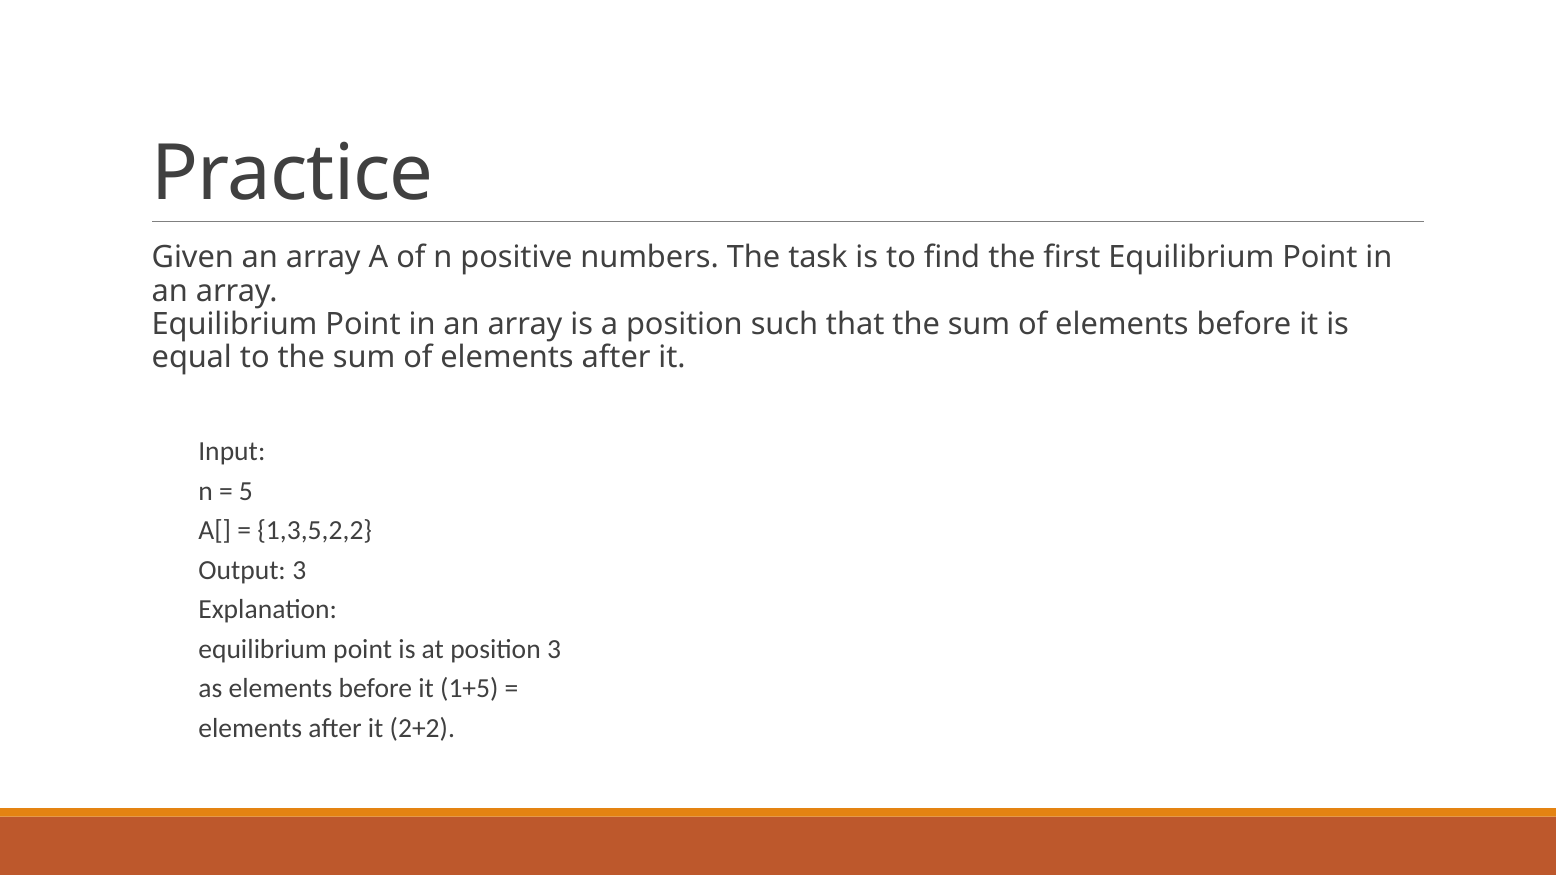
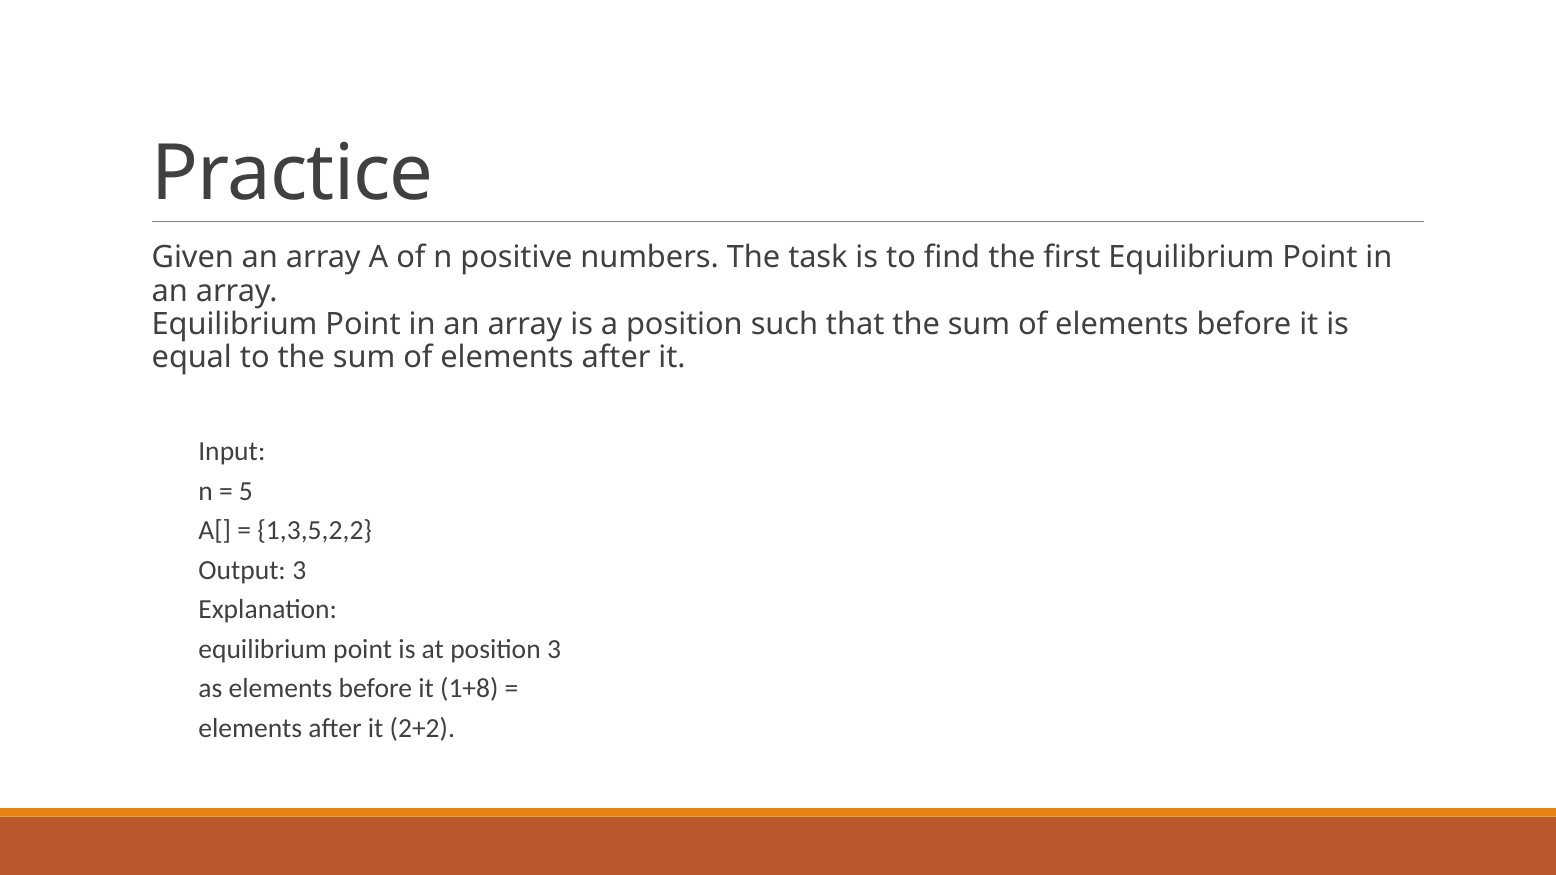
1+5: 1+5 -> 1+8
